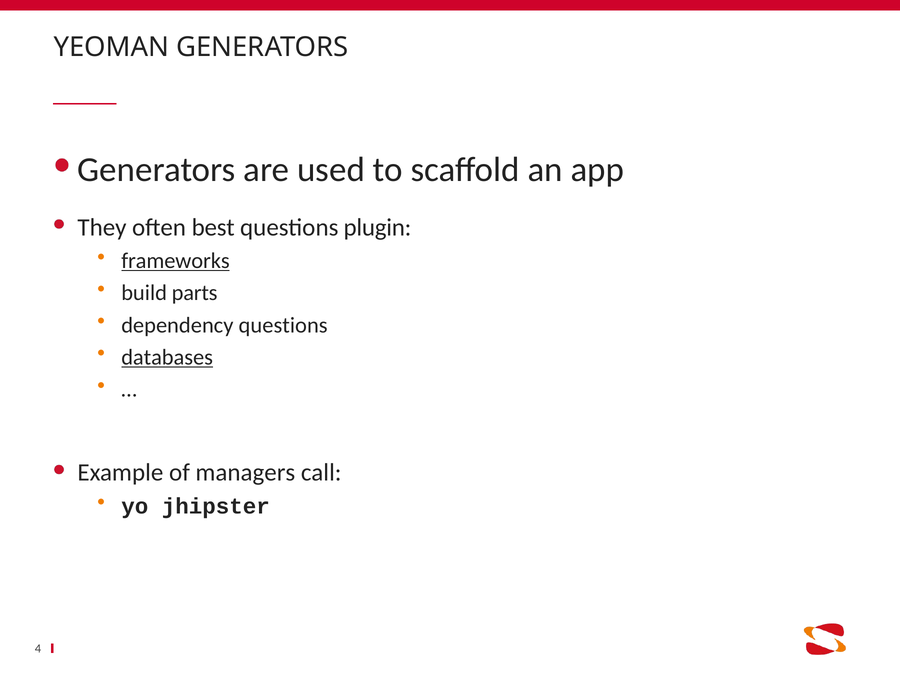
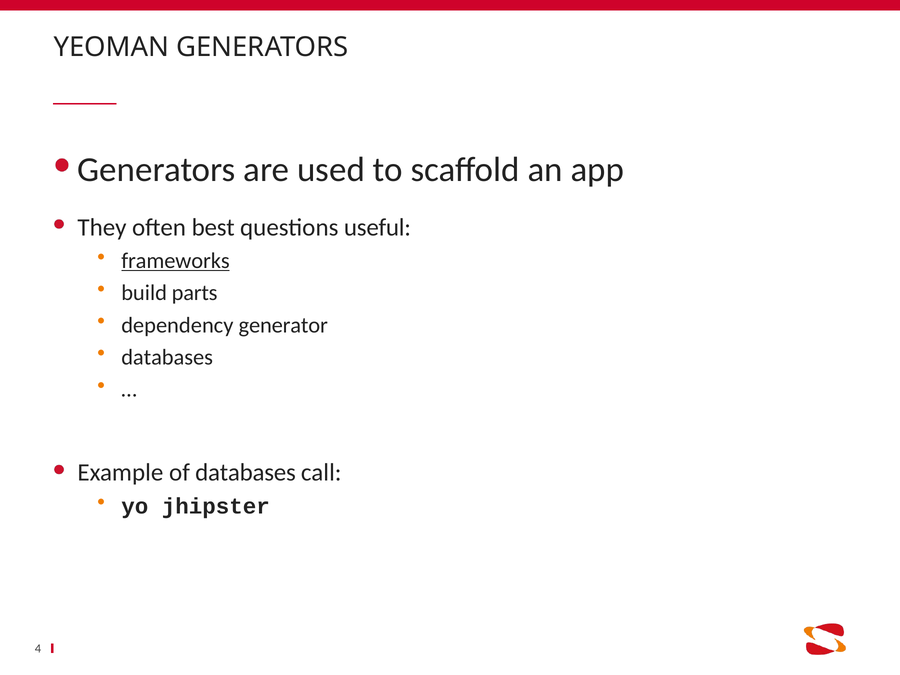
plugin: plugin -> useful
dependency questions: questions -> generator
databases at (167, 357) underline: present -> none
of managers: managers -> databases
